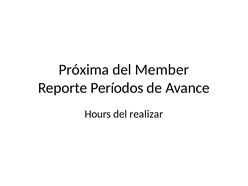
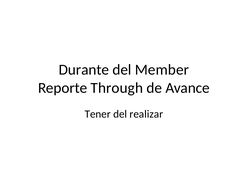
Próxima: Próxima -> Durante
Períodos: Períodos -> Through
Hours: Hours -> Tener
